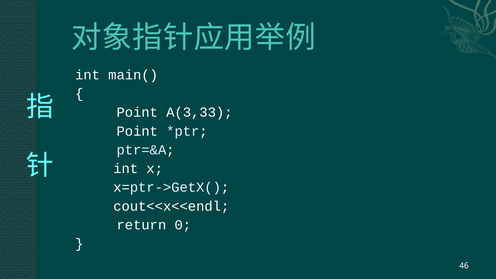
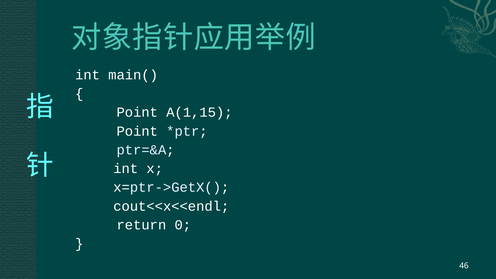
A(3,33: A(3,33 -> A(1,15
